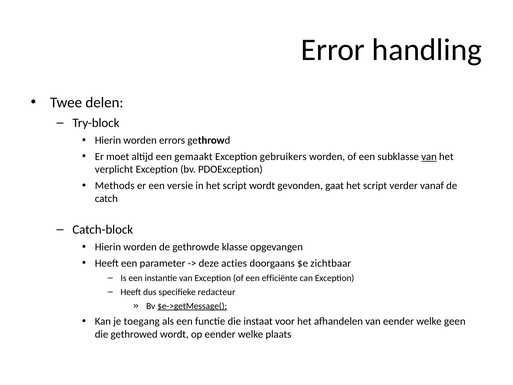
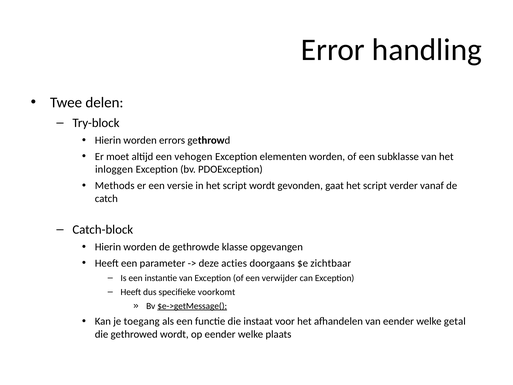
gemaakt: gemaakt -> vehogen
gebruikers: gebruikers -> elementen
van at (429, 156) underline: present -> none
verplicht: verplicht -> inloggen
efficiënte: efficiënte -> verwijder
redacteur: redacteur -> voorkomt
geen: geen -> getal
